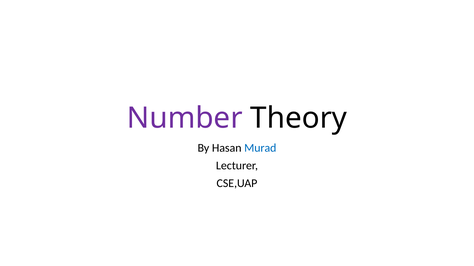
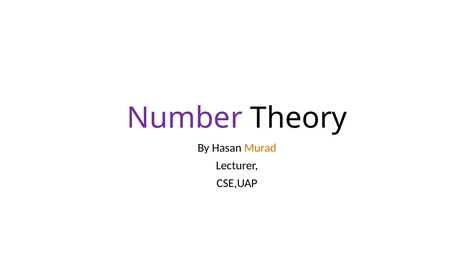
Murad colour: blue -> orange
